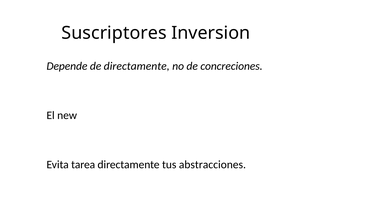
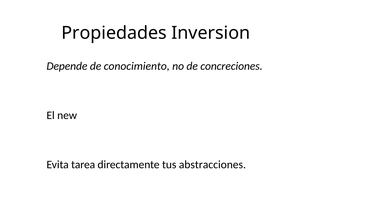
Suscriptores: Suscriptores -> Propiedades
de directamente: directamente -> conocimiento
